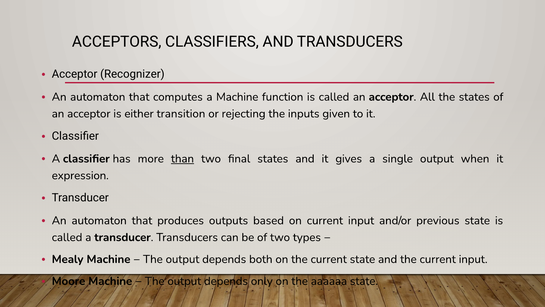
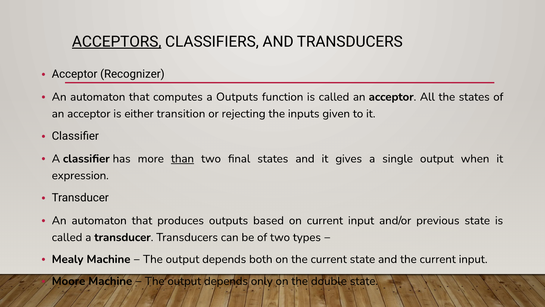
ACCEPTORS underline: none -> present
a Machine: Machine -> Outputs
aaaaaa: aaaaaa -> double
